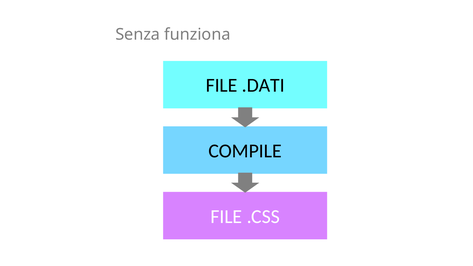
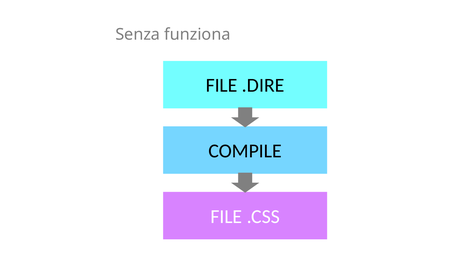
.DATI: .DATI -> .DIRE
